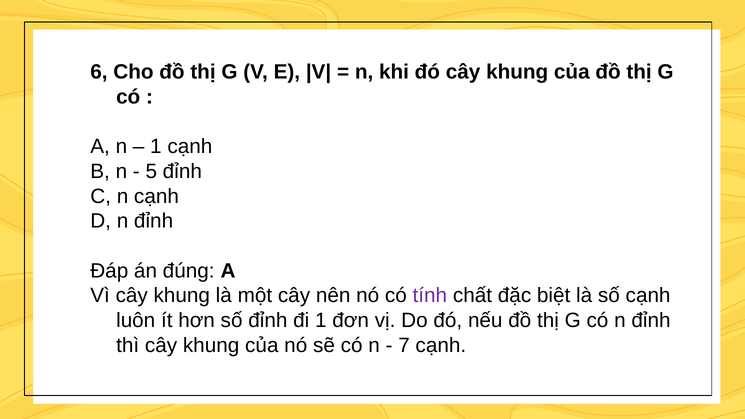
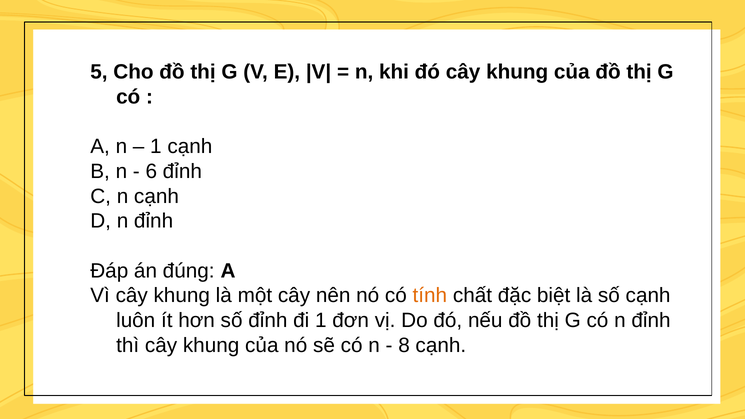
6: 6 -> 5
5: 5 -> 6
tính colour: purple -> orange
7: 7 -> 8
